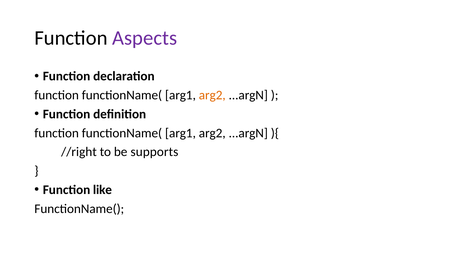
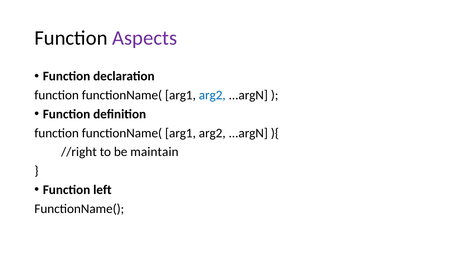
arg2 at (212, 95) colour: orange -> blue
supports: supports -> maintain
like: like -> left
